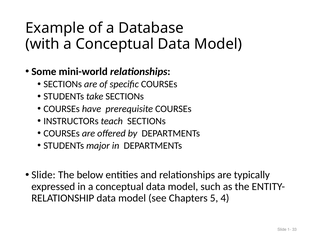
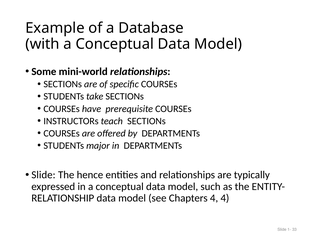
below: below -> hence
Chapters 5: 5 -> 4
